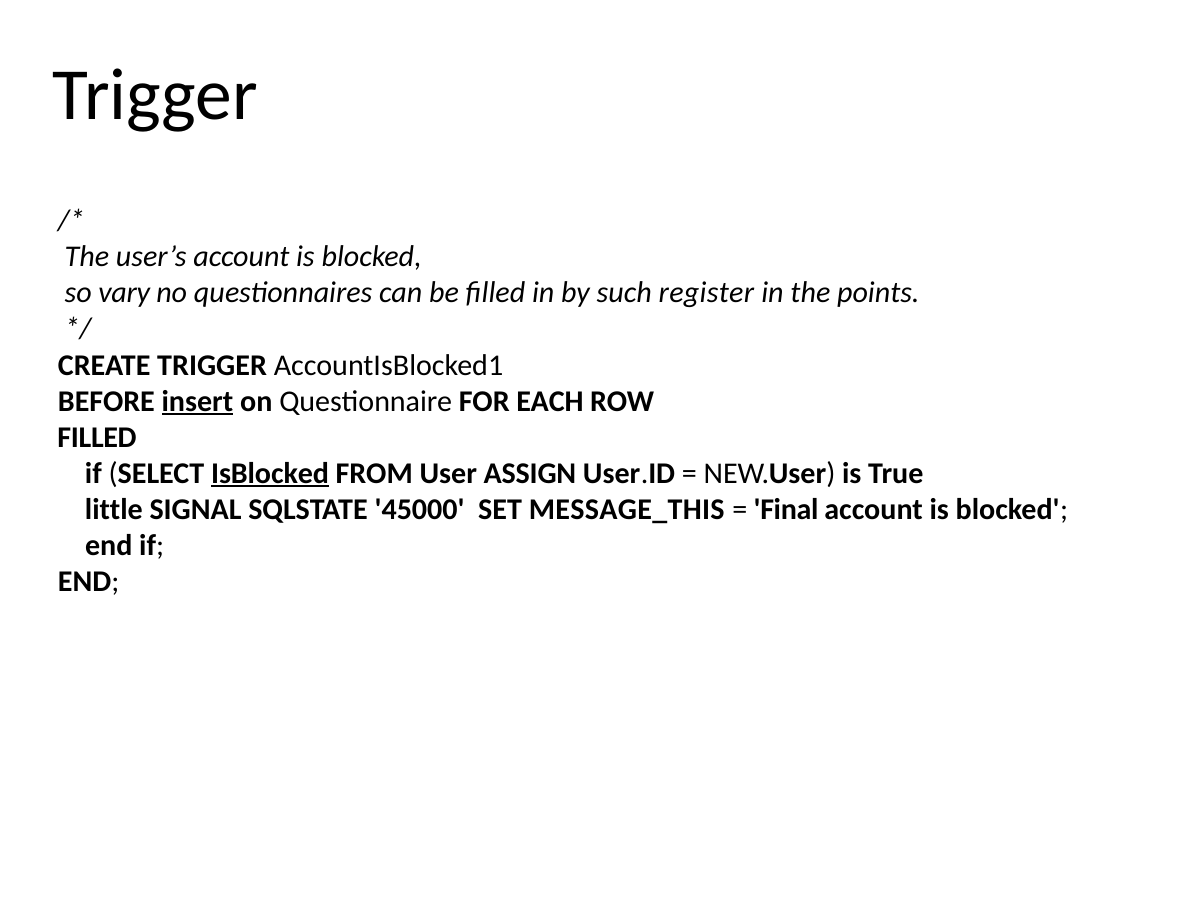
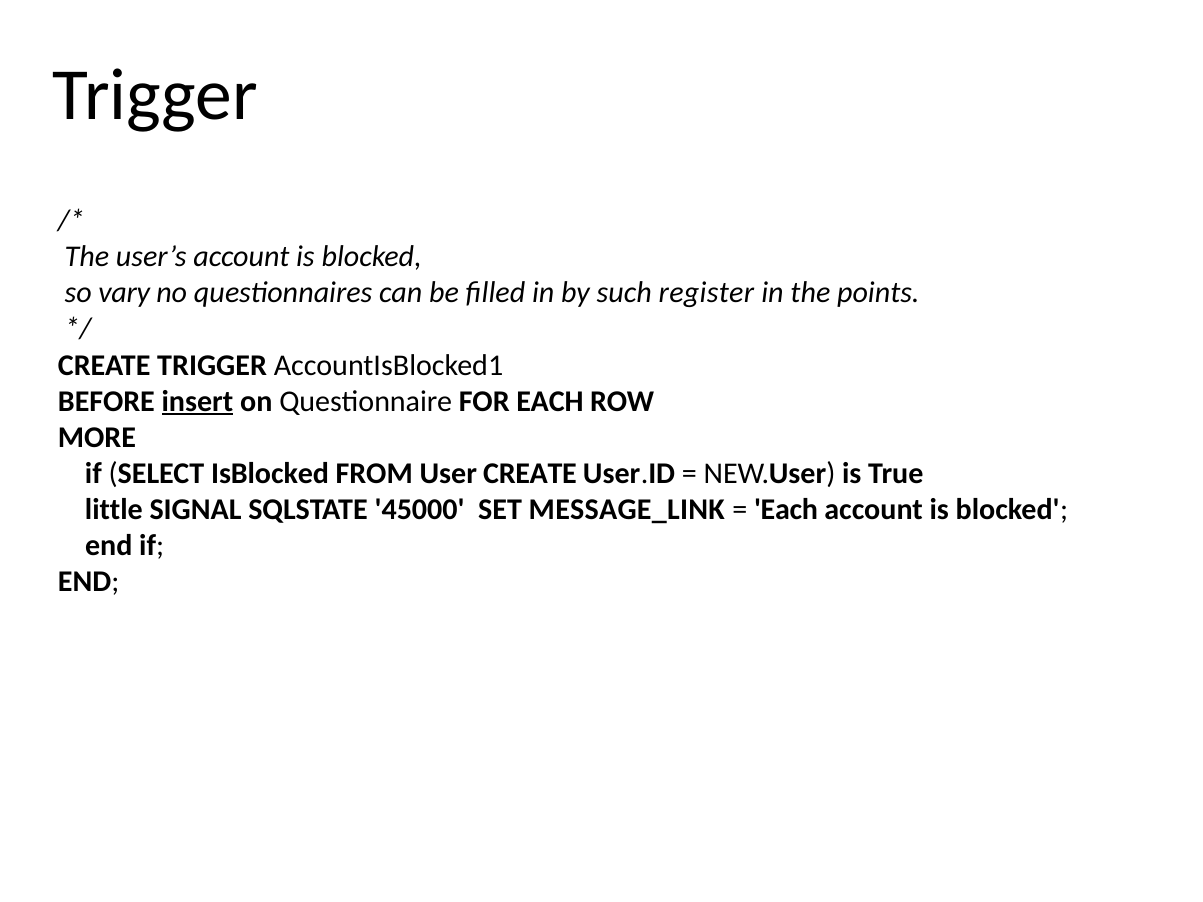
FILLED at (97, 437): FILLED -> MORE
IsBlocked underline: present -> none
User ASSIGN: ASSIGN -> CREATE
MESSAGE_THIS: MESSAGE_THIS -> MESSAGE_LINK
Final at (786, 510): Final -> Each
